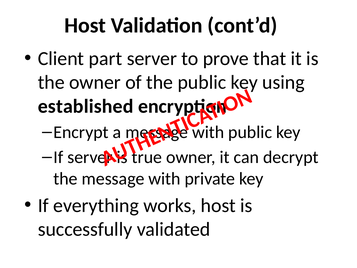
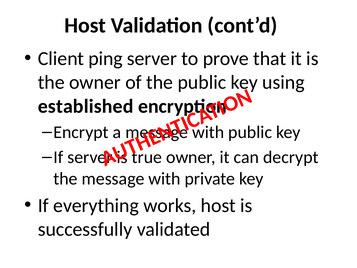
part: part -> ping
